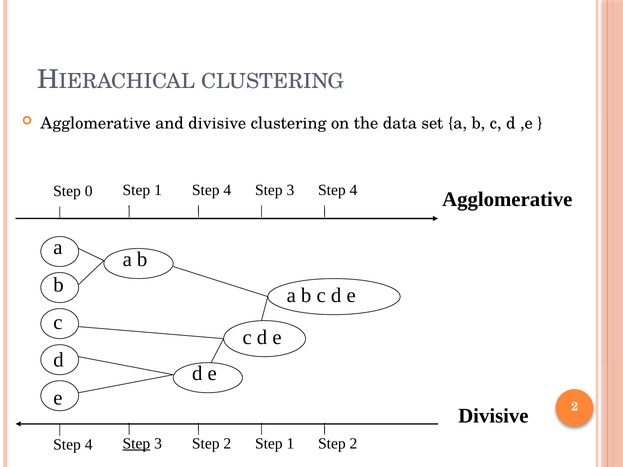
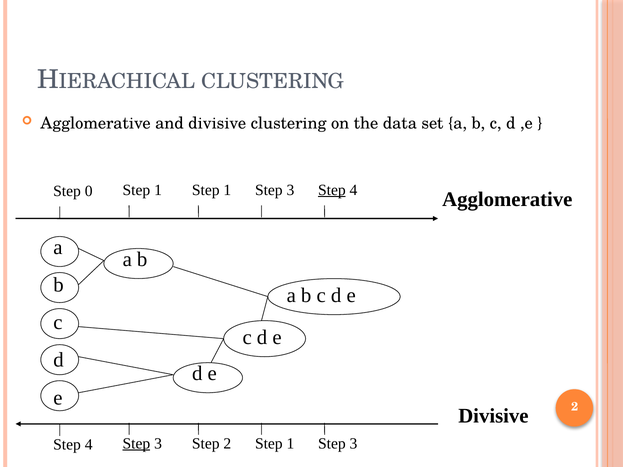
1 Step 4: 4 -> 1
Step at (332, 190) underline: none -> present
2 at (354, 444): 2 -> 3
